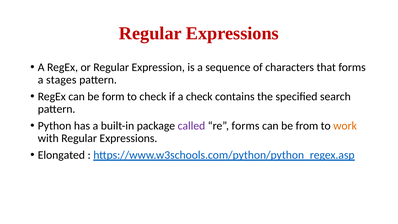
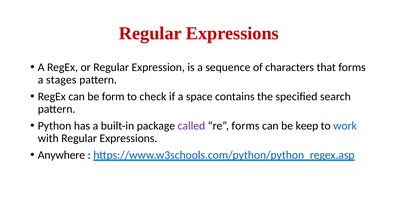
a check: check -> space
from: from -> keep
work colour: orange -> blue
Elongated: Elongated -> Anywhere
